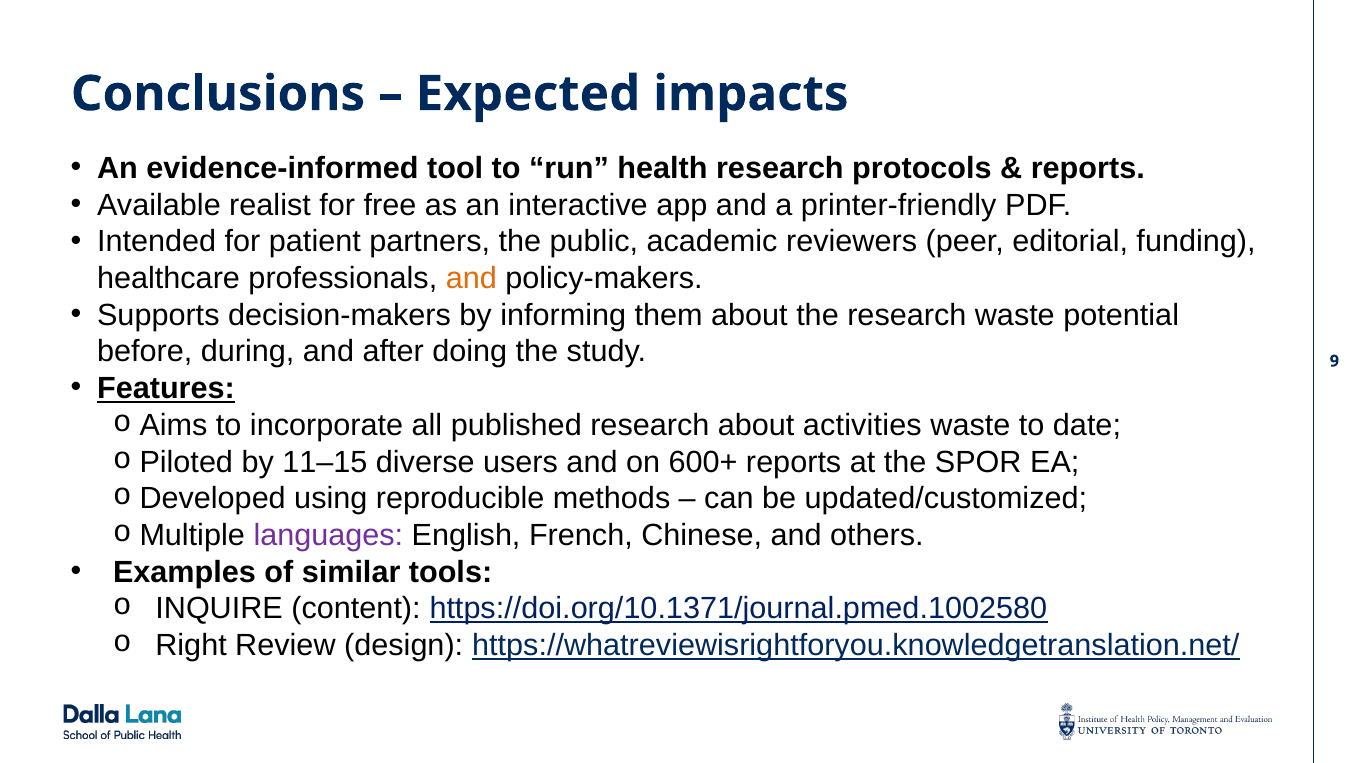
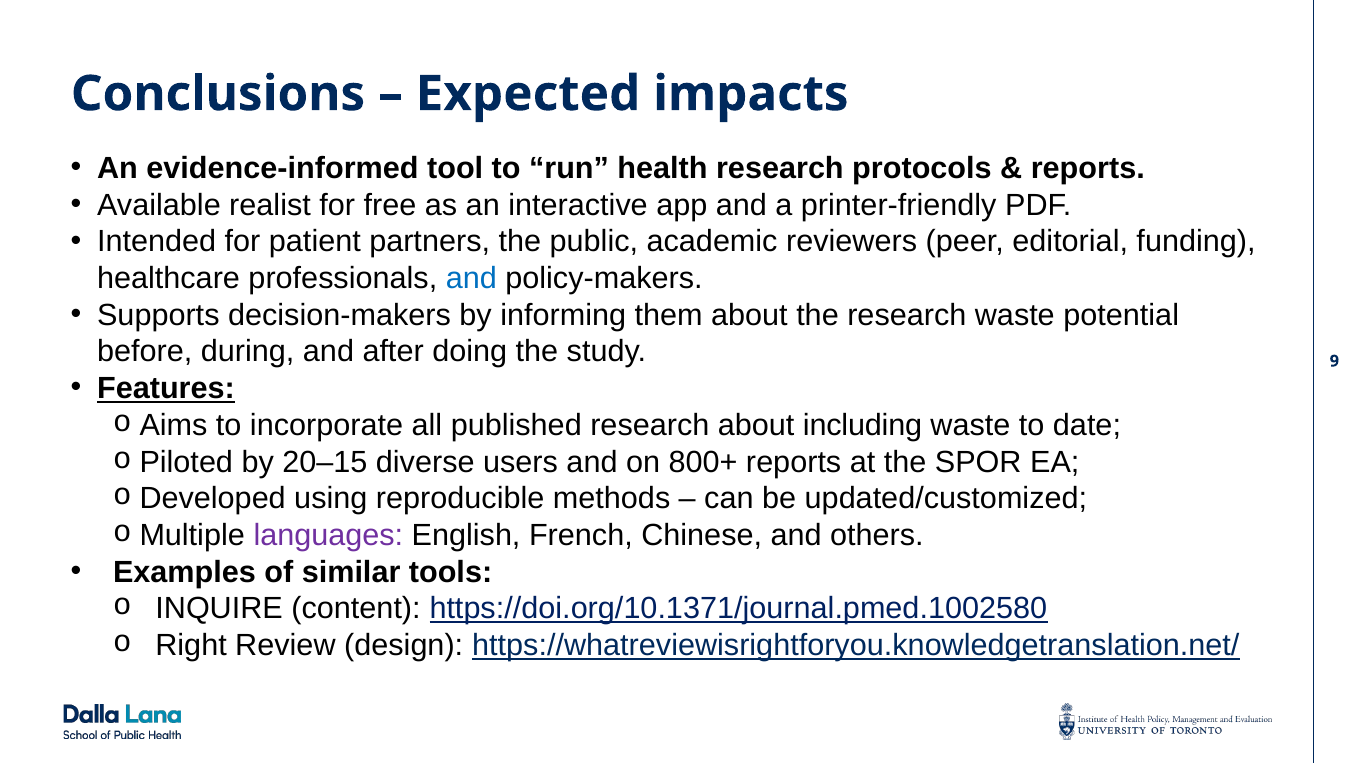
and at (471, 278) colour: orange -> blue
activities: activities -> including
11–15: 11–15 -> 20–15
600+: 600+ -> 800+
